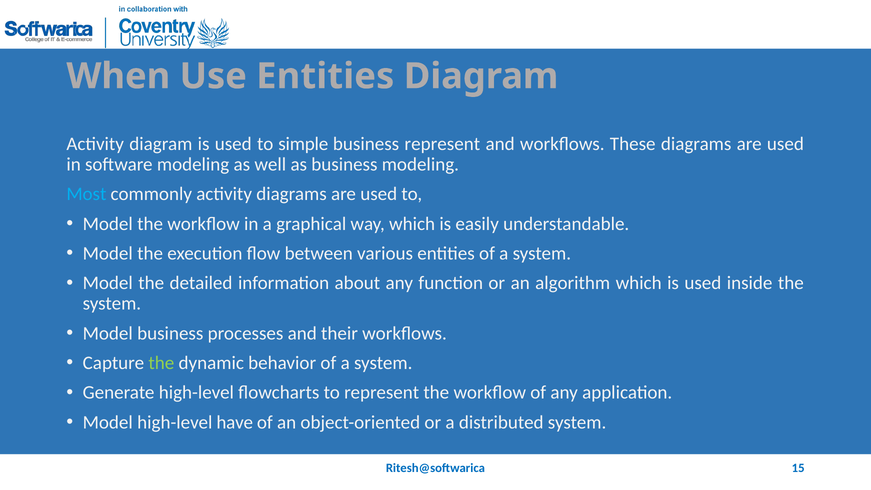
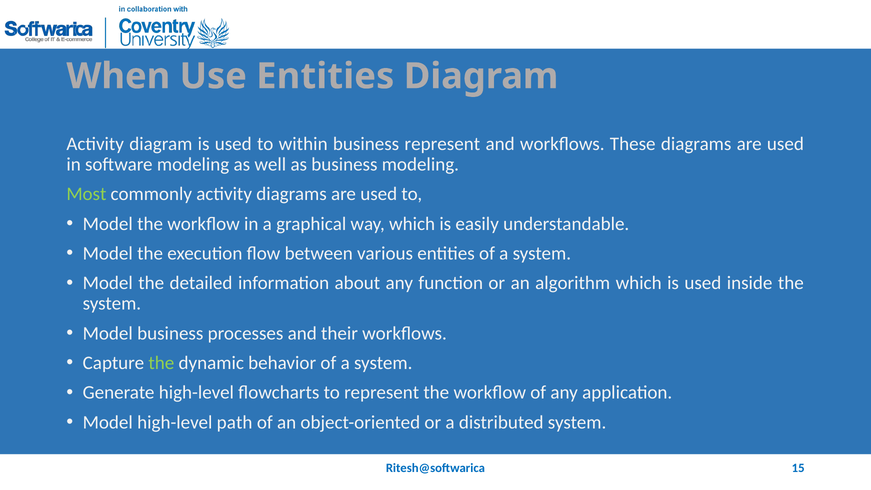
simple: simple -> within
Most colour: light blue -> light green
have: have -> path
